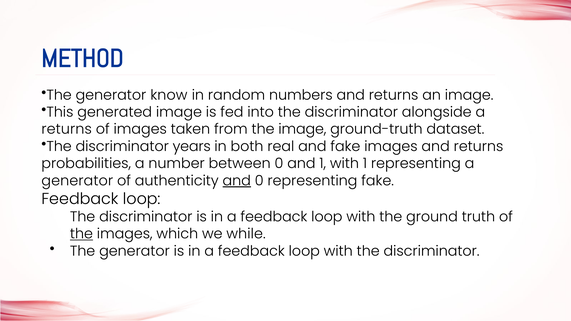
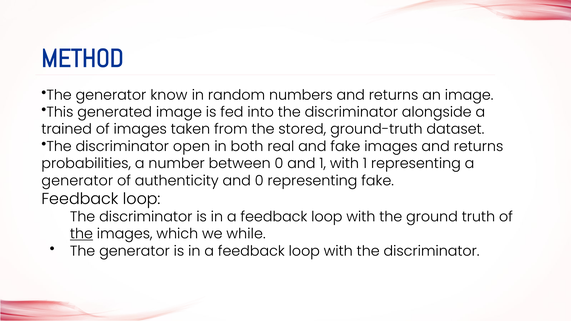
returns at (67, 129): returns -> trained
the image: image -> stored
years: years -> open
and at (237, 181) underline: present -> none
